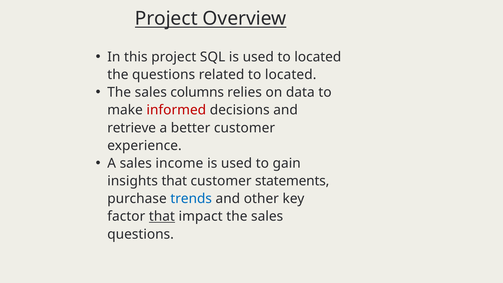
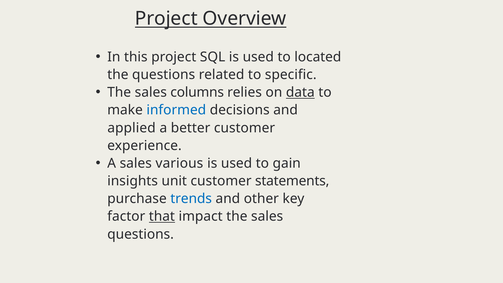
related to located: located -> specific
data underline: none -> present
informed colour: red -> blue
retrieve: retrieve -> applied
income: income -> various
insights that: that -> unit
